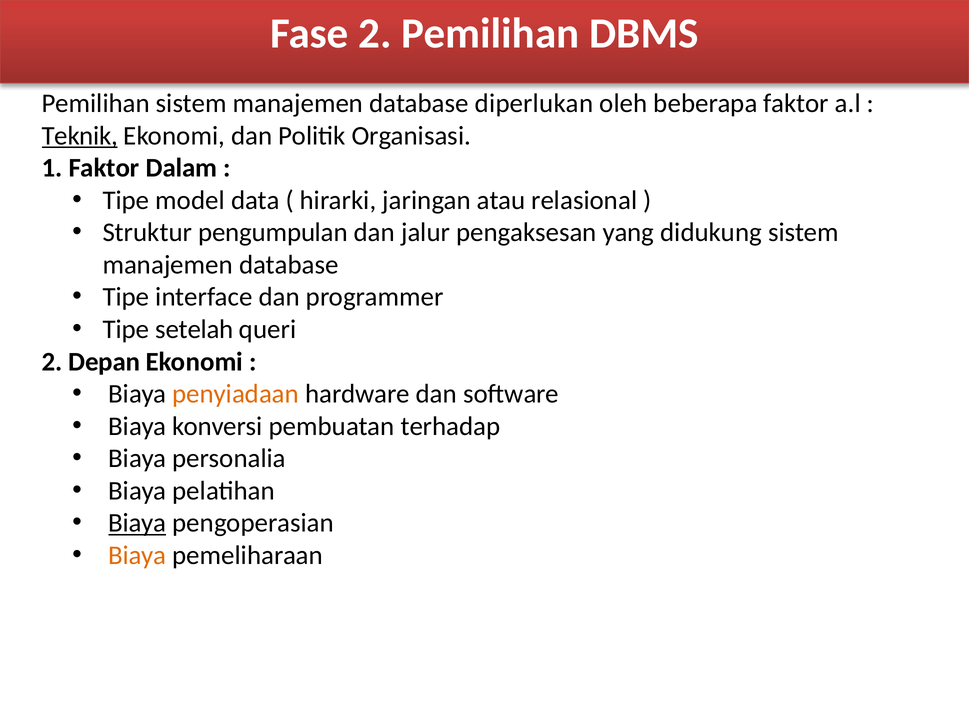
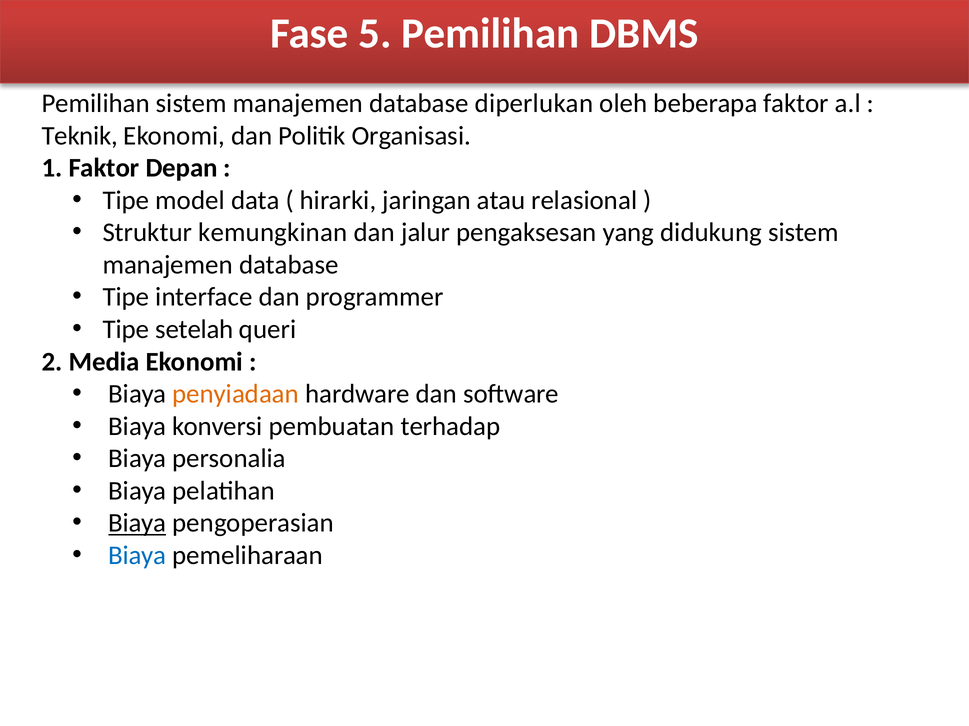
Fase 2: 2 -> 5
Teknik underline: present -> none
Dalam: Dalam -> Depan
pengumpulan: pengumpulan -> kemungkinan
Depan: Depan -> Media
Biaya at (137, 556) colour: orange -> blue
